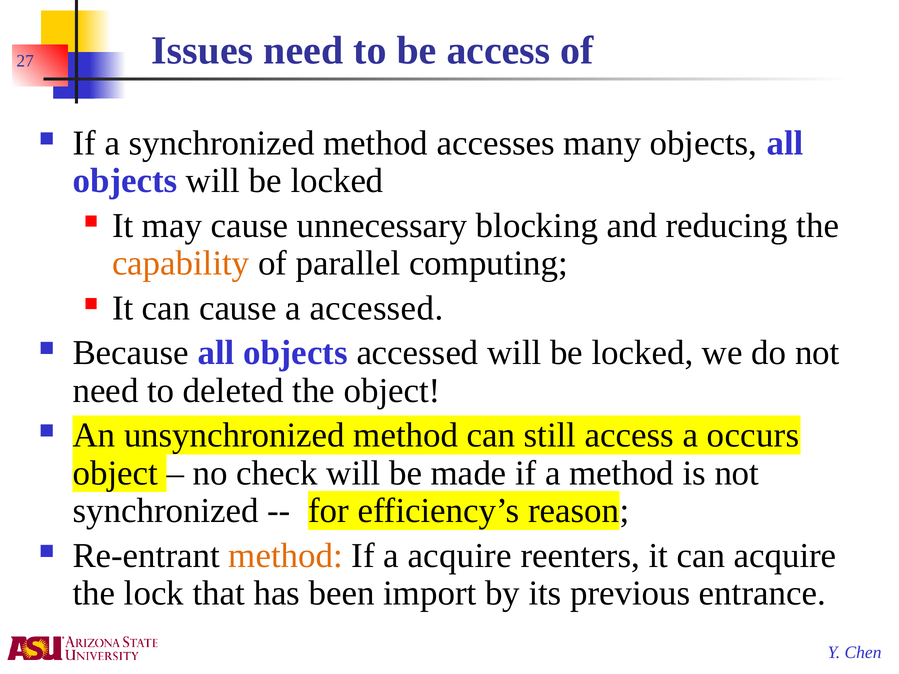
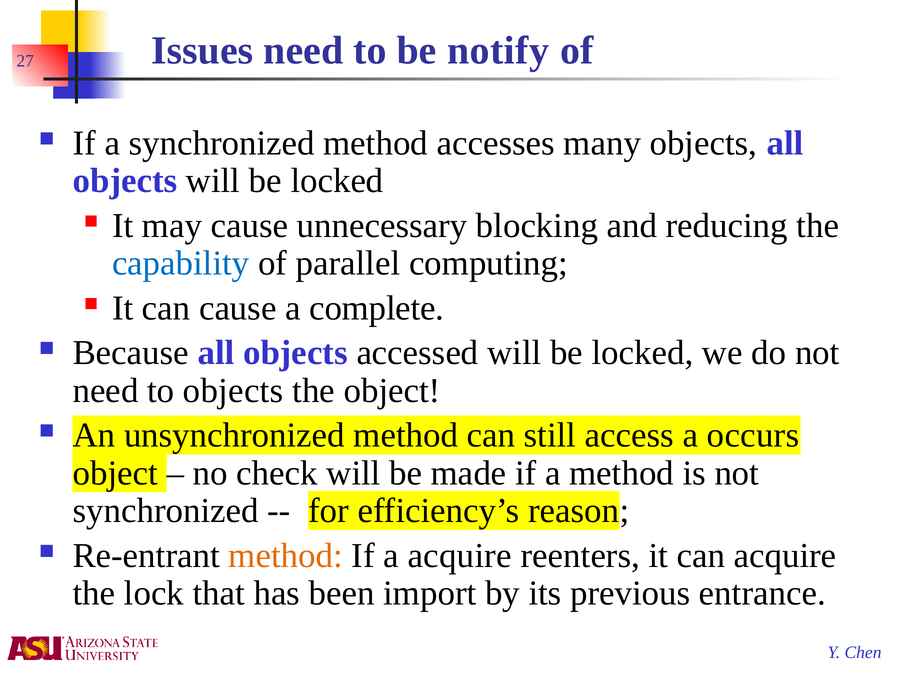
be access: access -> notify
capability colour: orange -> blue
a accessed: accessed -> complete
to deleted: deleted -> objects
